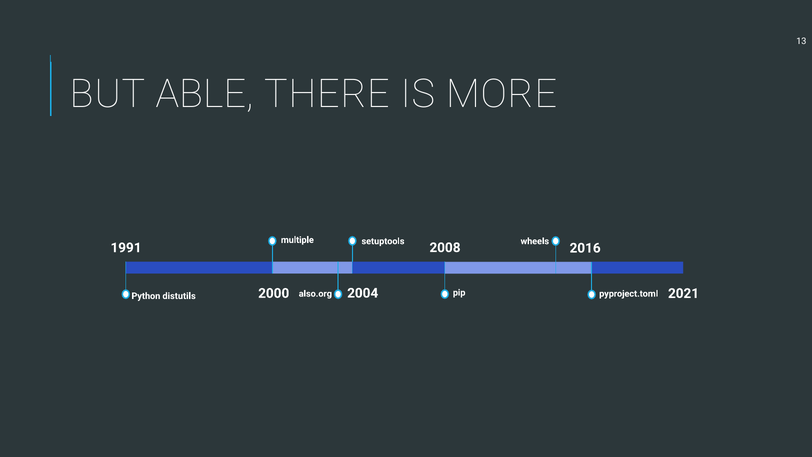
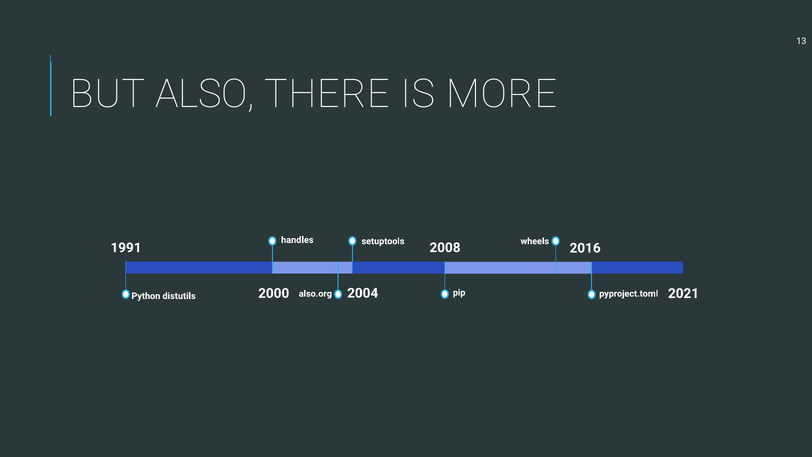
ABLE: ABLE -> ALSO
multiple: multiple -> handles
